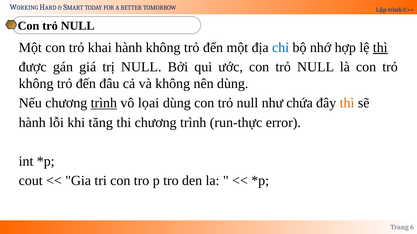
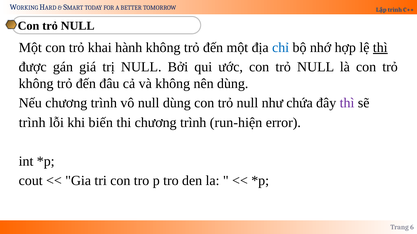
trình at (104, 103) underline: present -> none
vô lọai: lọai -> null
thì at (347, 103) colour: orange -> purple
hành at (32, 123): hành -> trình
tăng: tăng -> biến
run-thực: run-thực -> run-hiện
